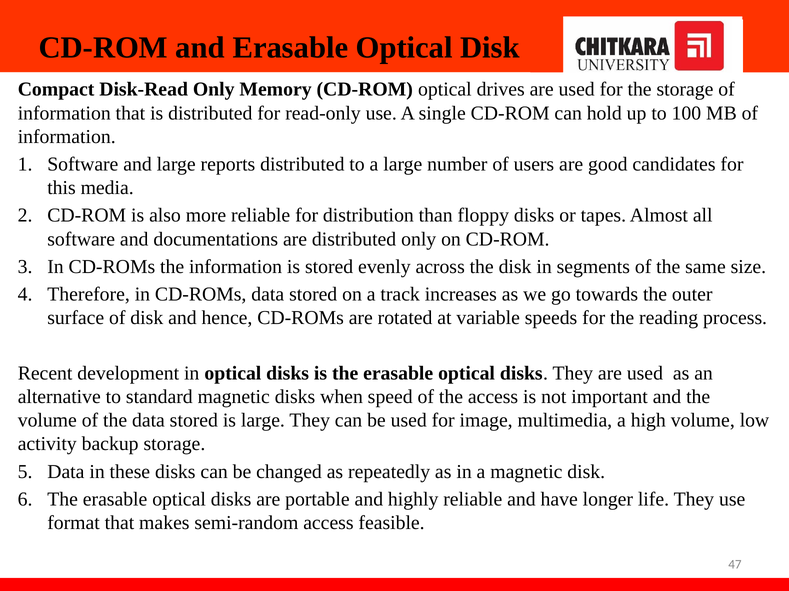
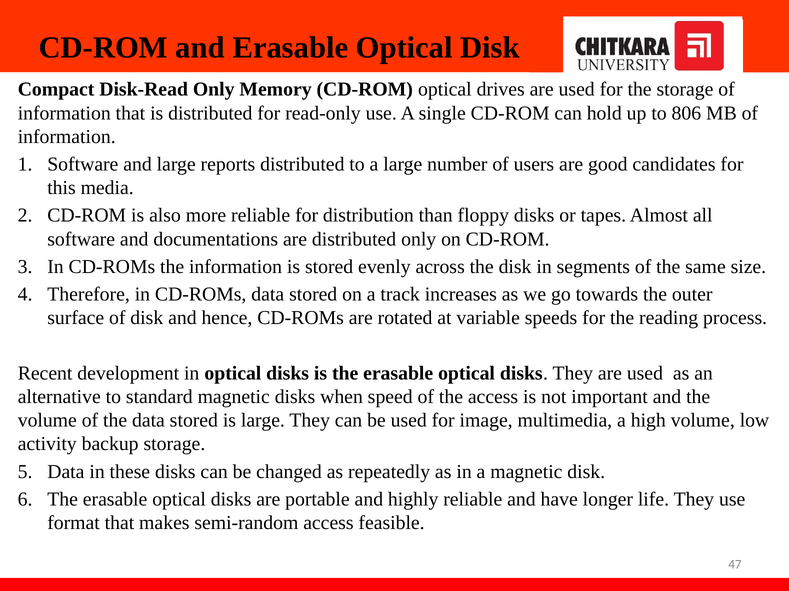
100: 100 -> 806
